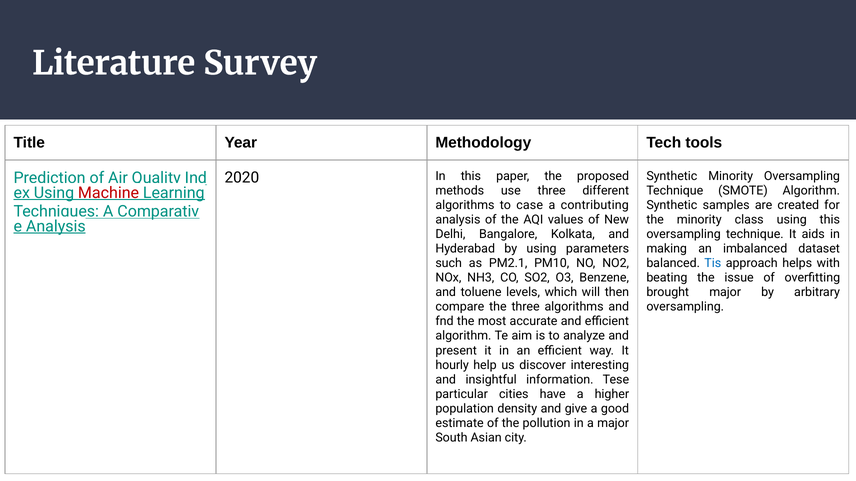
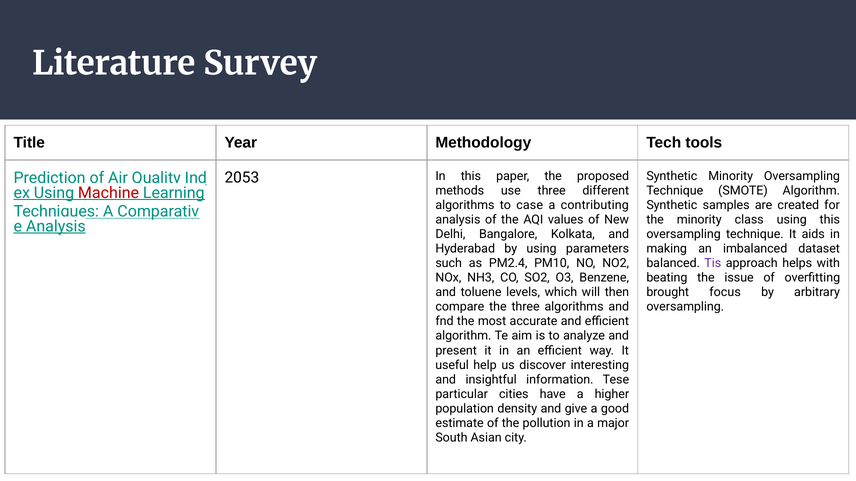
2020: 2020 -> 2053
PM2.1: PM2.1 -> PM2.4
Tis colour: blue -> purple
brought major: major -> focus
hourly: hourly -> useful
